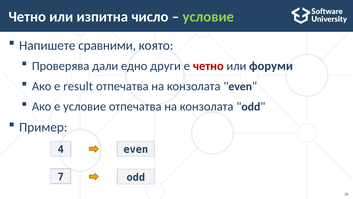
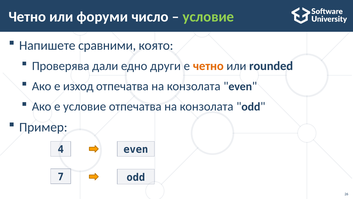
изпитна: изпитна -> форуми
четно at (208, 66) colour: red -> orange
форуми: форуми -> rounded
result: result -> изход
